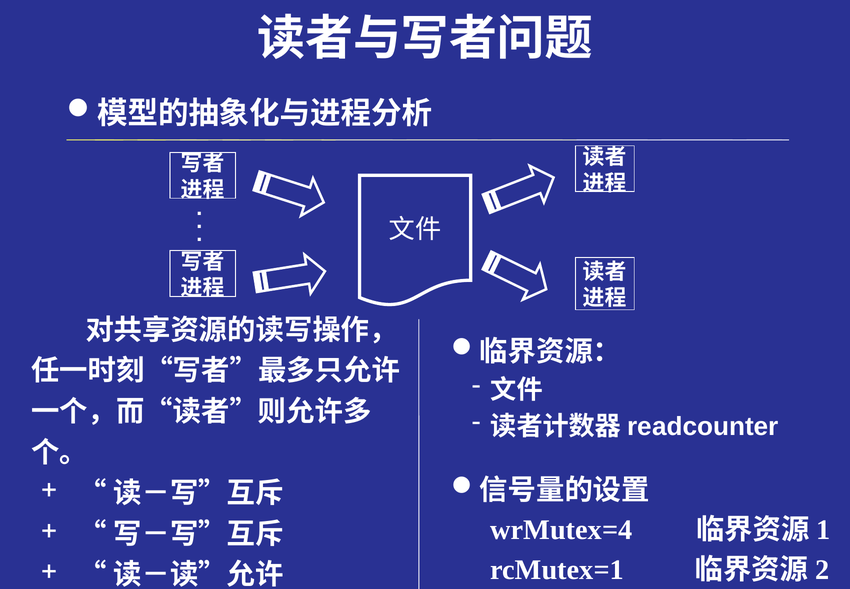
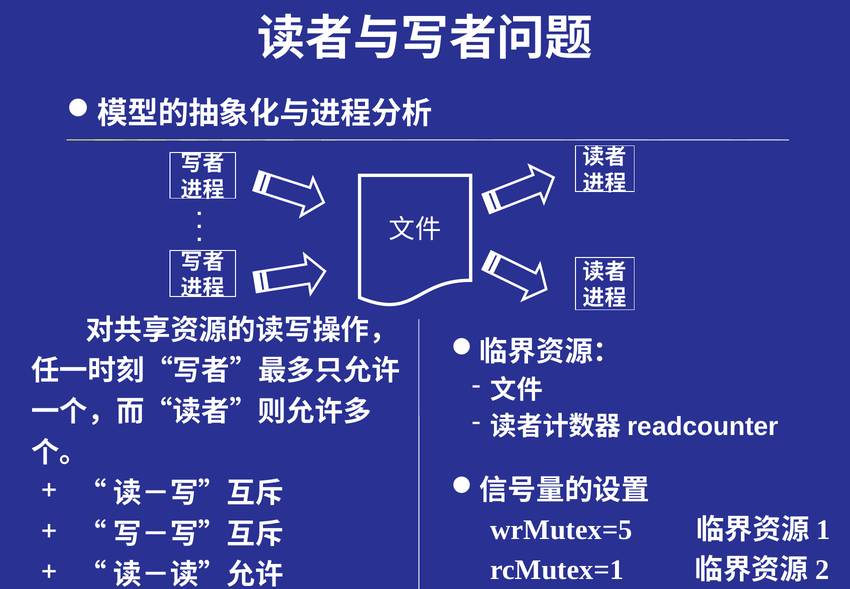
wrMutex=4: wrMutex=4 -> wrMutex=5
